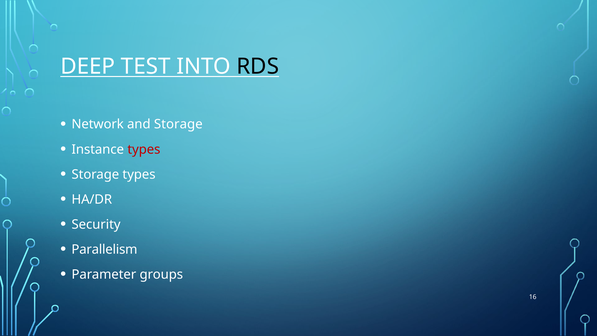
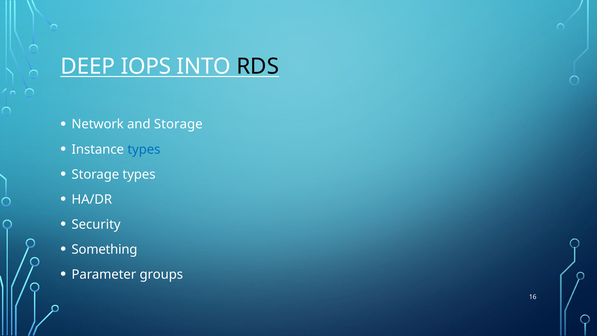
TEST: TEST -> IOPS
types at (144, 149) colour: red -> blue
Parallelism: Parallelism -> Something
